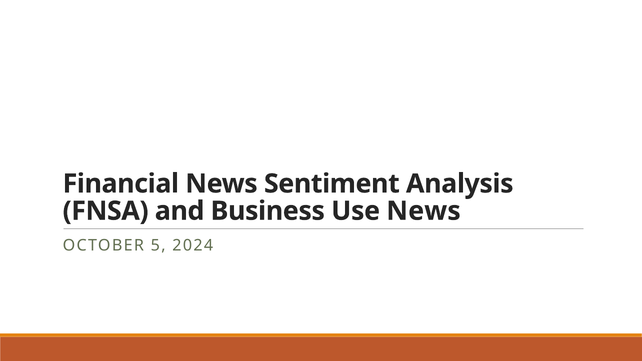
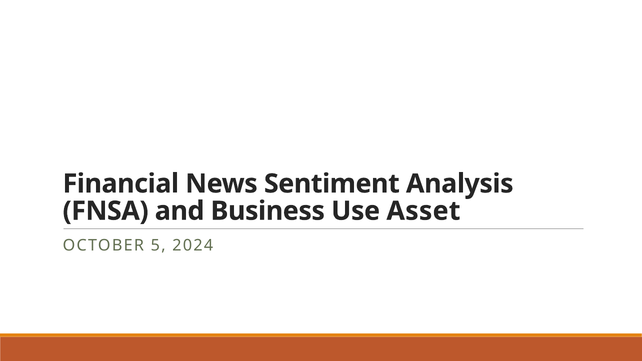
Use News: News -> Asset
